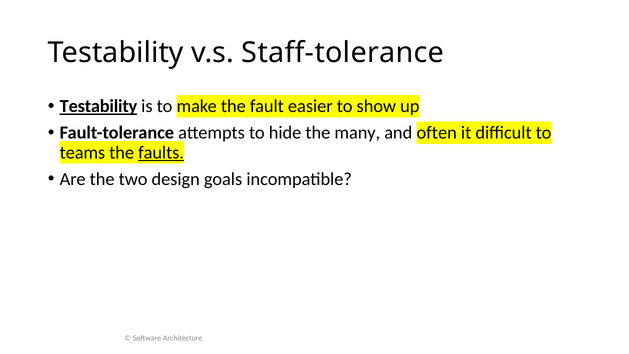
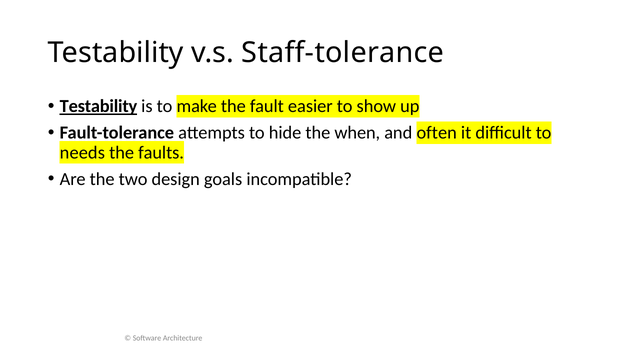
many: many -> when
teams: teams -> needs
faults underline: present -> none
